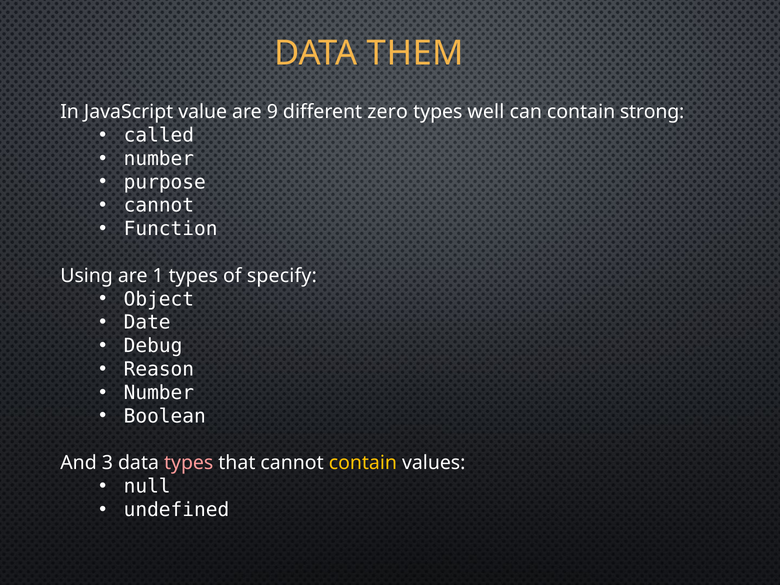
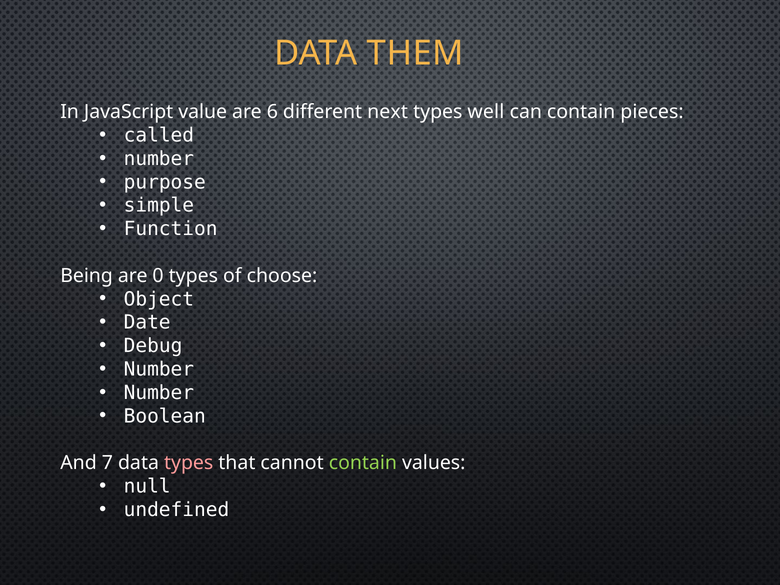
9: 9 -> 6
zero: zero -> next
strong: strong -> pieces
cannot at (159, 205): cannot -> simple
Using: Using -> Being
1: 1 -> 0
specify: specify -> choose
Reason at (159, 369): Reason -> Number
3: 3 -> 7
contain at (363, 463) colour: yellow -> light green
